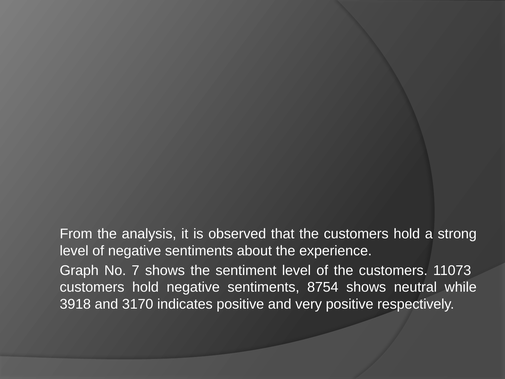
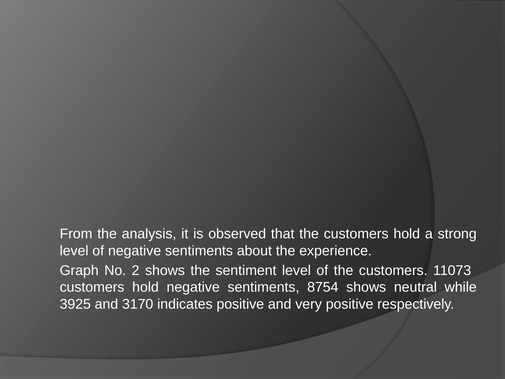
7: 7 -> 2
3918: 3918 -> 3925
